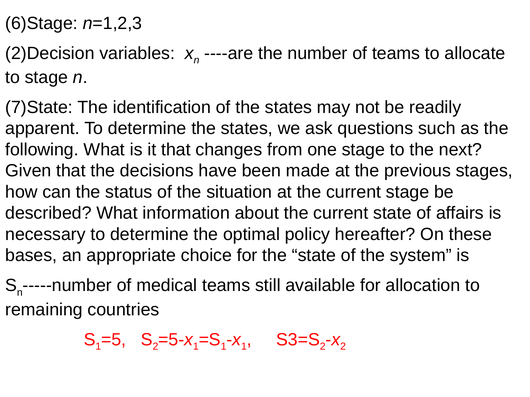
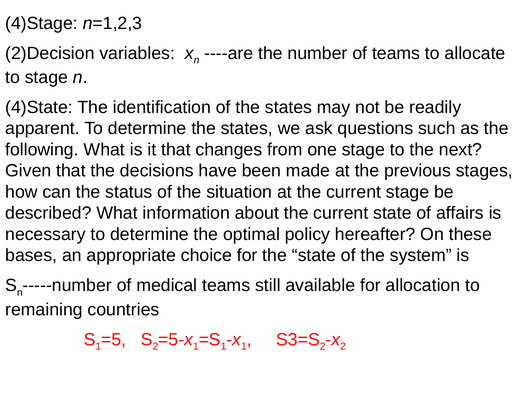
6)Stage: 6)Stage -> 4)Stage
7)State: 7)State -> 4)State
